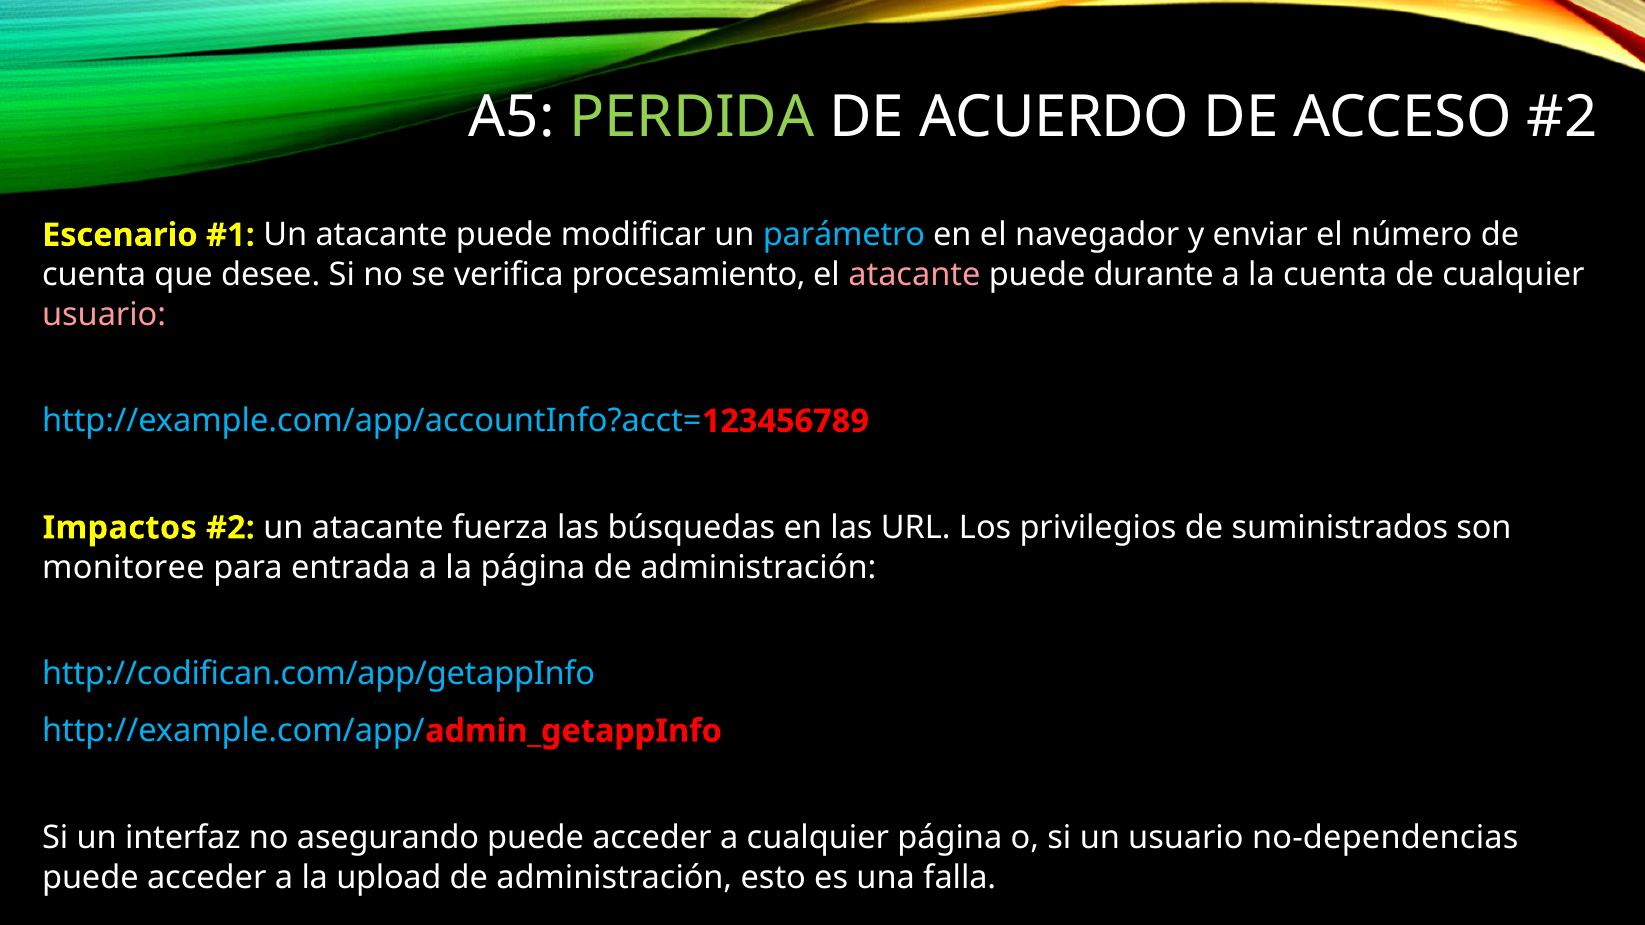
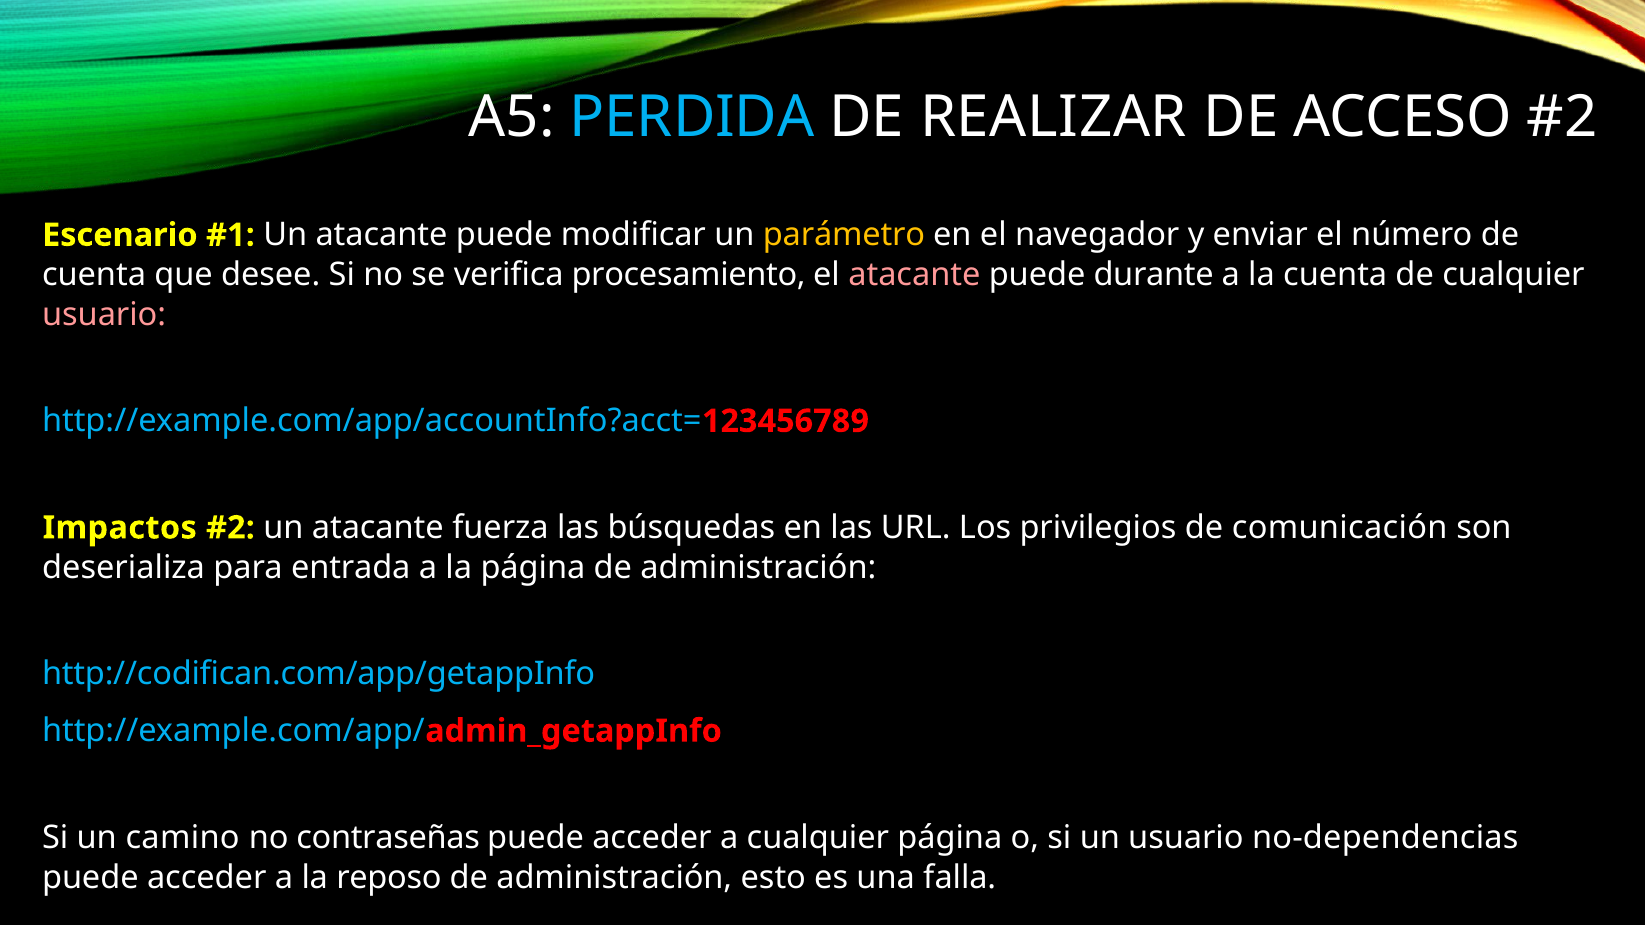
PERDIDA colour: light green -> light blue
ACUERDO: ACUERDO -> REALIZAR
parámetro colour: light blue -> yellow
suministrados: suministrados -> comunicación
monitoree: monitoree -> deserializa
interfaz: interfaz -> camino
asegurando: asegurando -> contraseñas
upload: upload -> reposo
